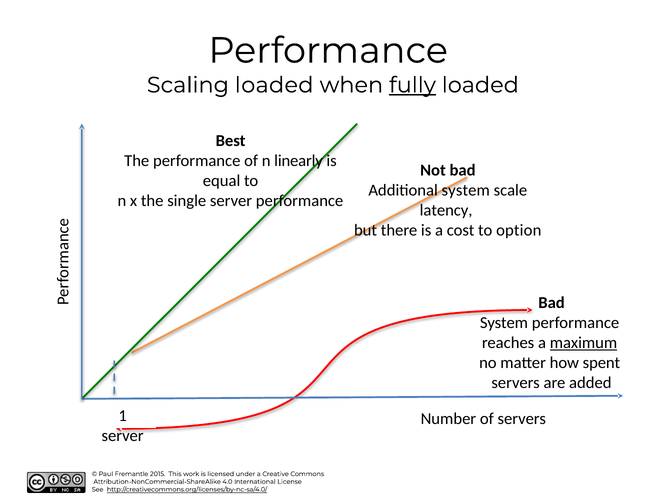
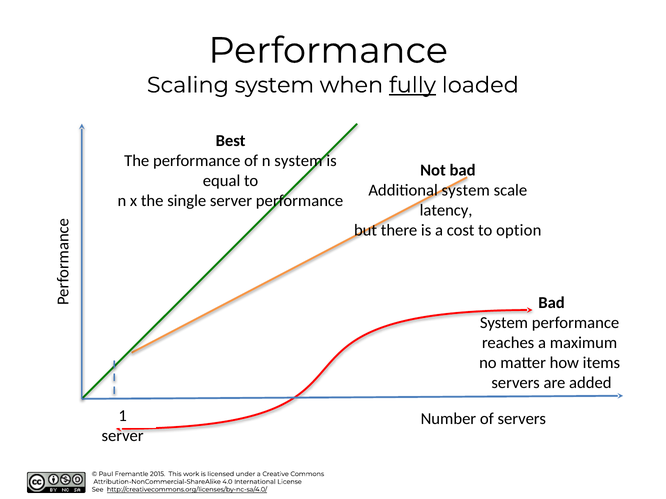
Scaling loaded: loaded -> system
n linearly: linearly -> system
maximum underline: present -> none
spent: spent -> items
